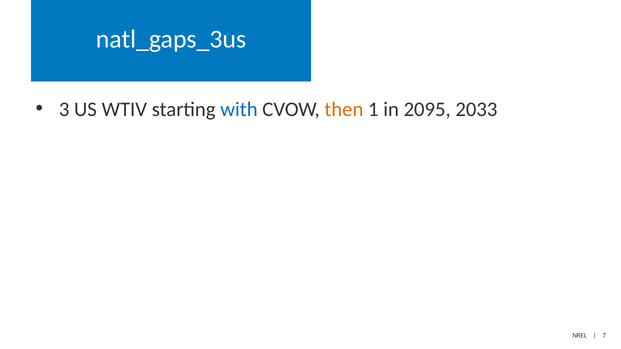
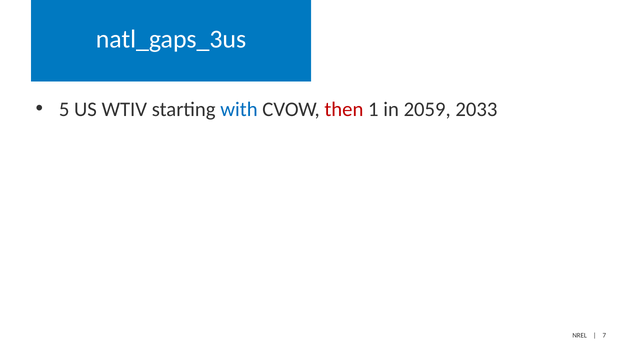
3: 3 -> 5
then colour: orange -> red
2095: 2095 -> 2059
